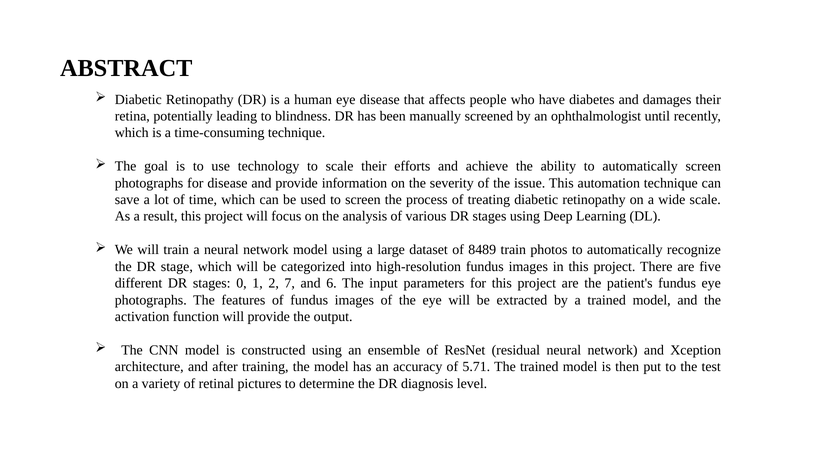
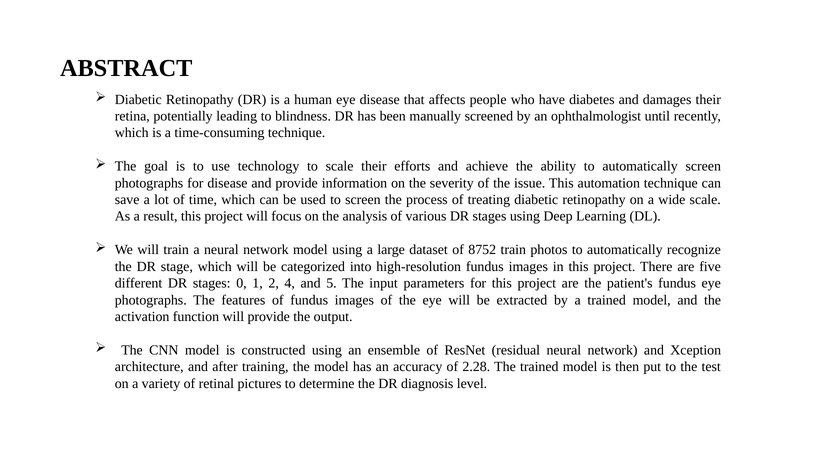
8489: 8489 -> 8752
7: 7 -> 4
6: 6 -> 5
5.71: 5.71 -> 2.28
